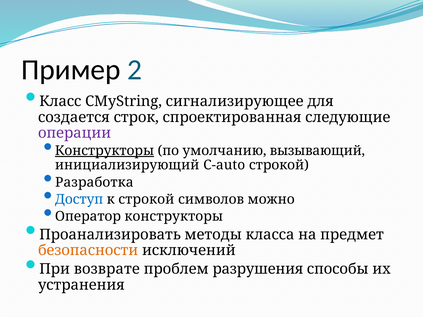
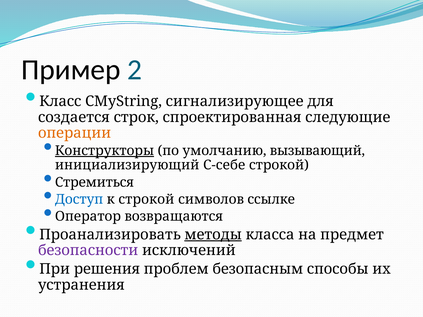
операции colour: purple -> orange
C-auto: C-auto -> C-себе
Разработка: Разработка -> Стремиться
можно: можно -> ссылке
Оператор конструкторы: конструкторы -> возвращаются
методы underline: none -> present
безопасности colour: orange -> purple
возврате: возврате -> решения
разрушения: разрушения -> безопасным
